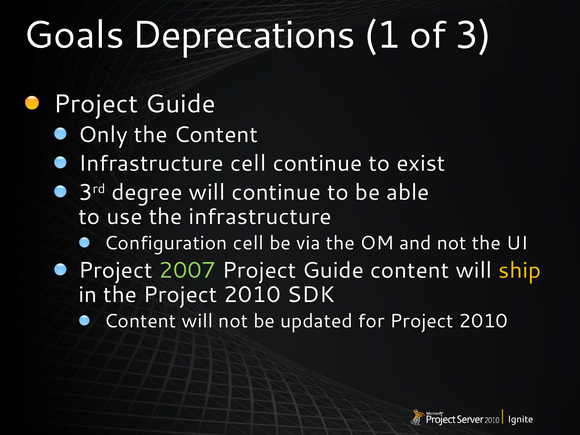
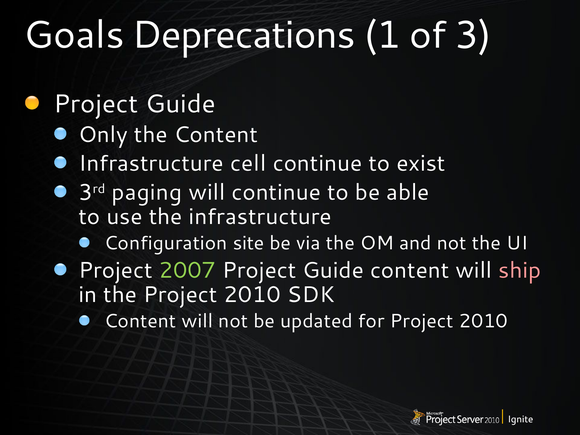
degree: degree -> paging
Configuration cell: cell -> site
ship colour: yellow -> pink
